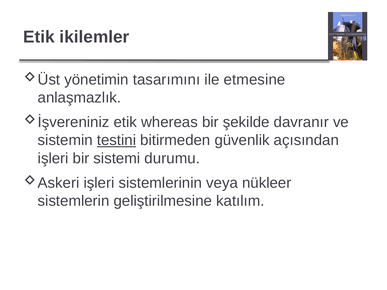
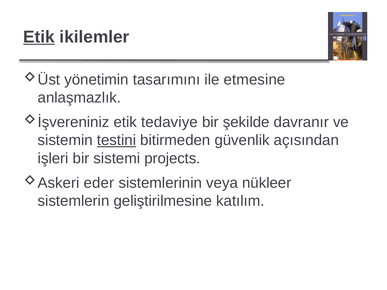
Etik at (39, 37) underline: none -> present
whereas: whereas -> tedaviye
durumu: durumu -> projects
işleri at (99, 183): işleri -> eder
